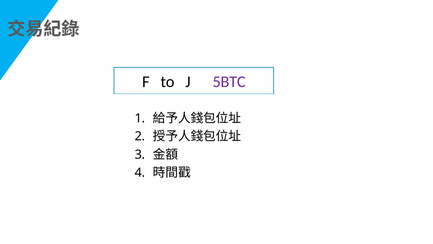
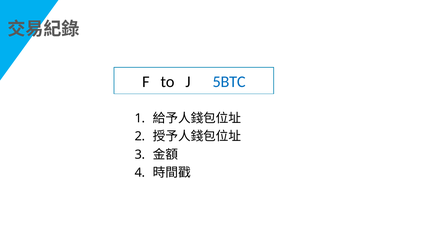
5BTC colour: purple -> blue
